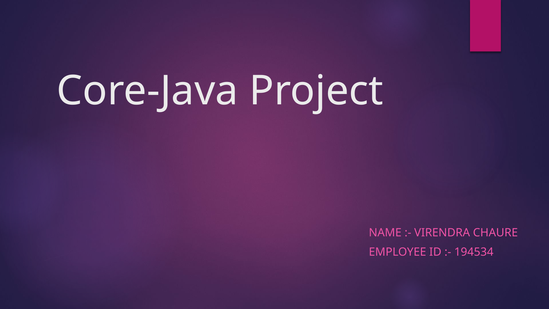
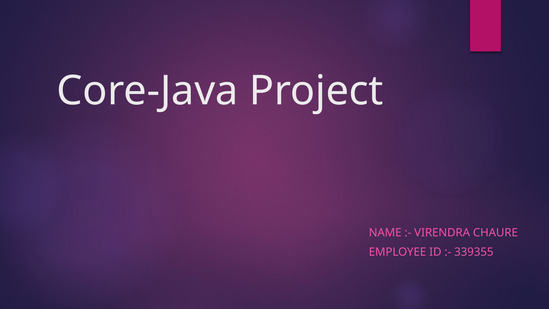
194534: 194534 -> 339355
